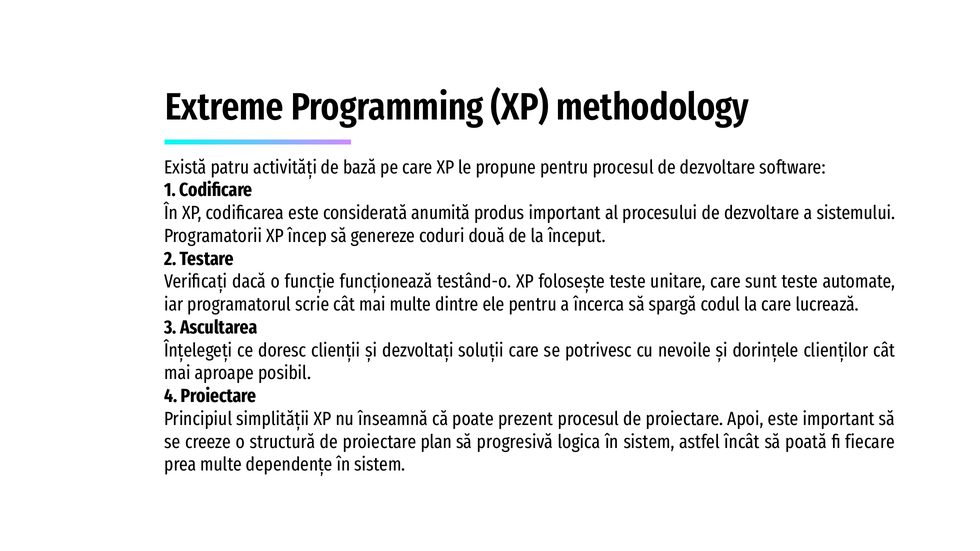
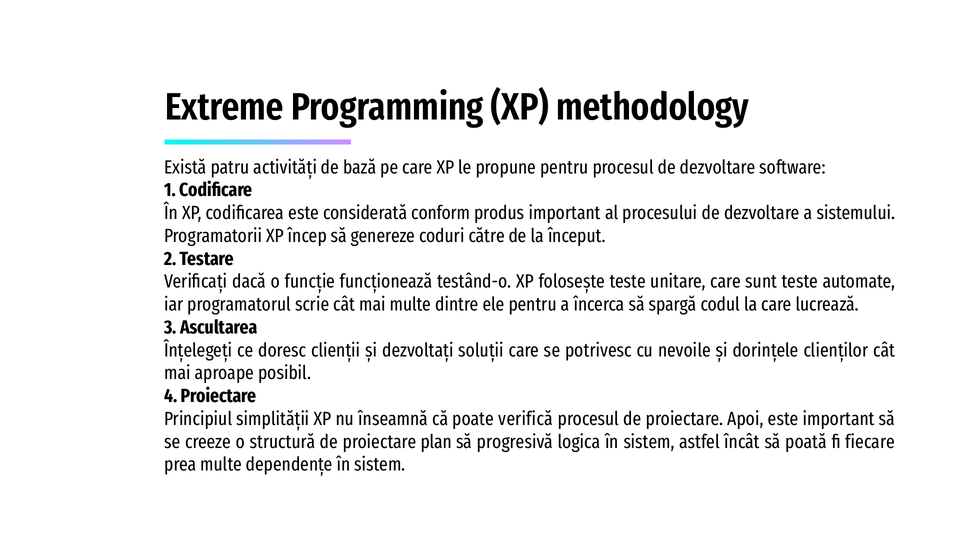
anumită: anumită -> conform
două: două -> către
prezent: prezent -> verifică
